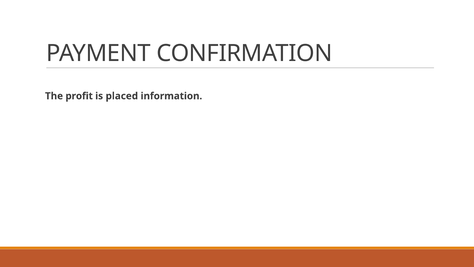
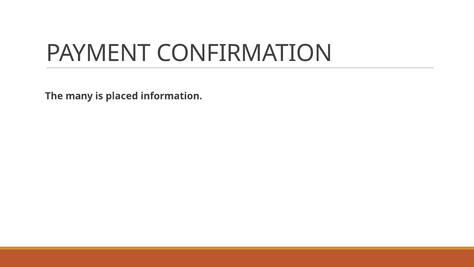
profit: profit -> many
